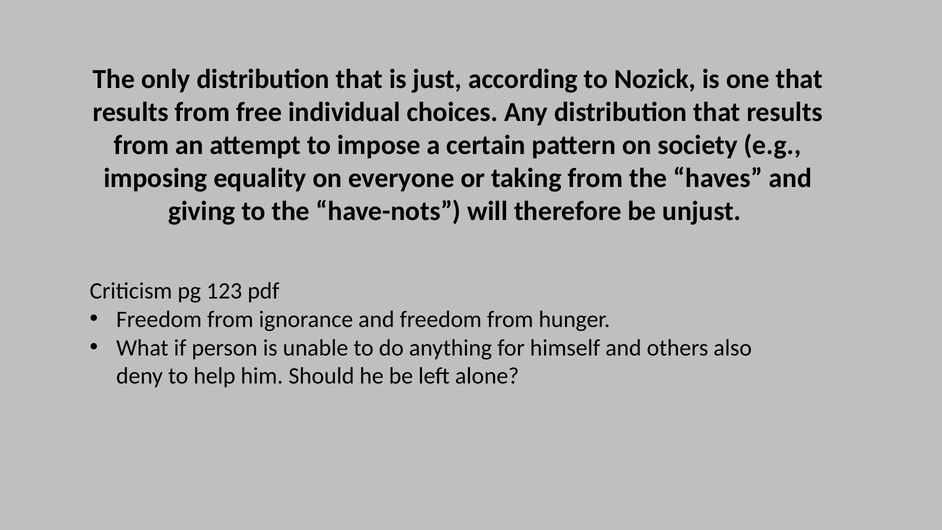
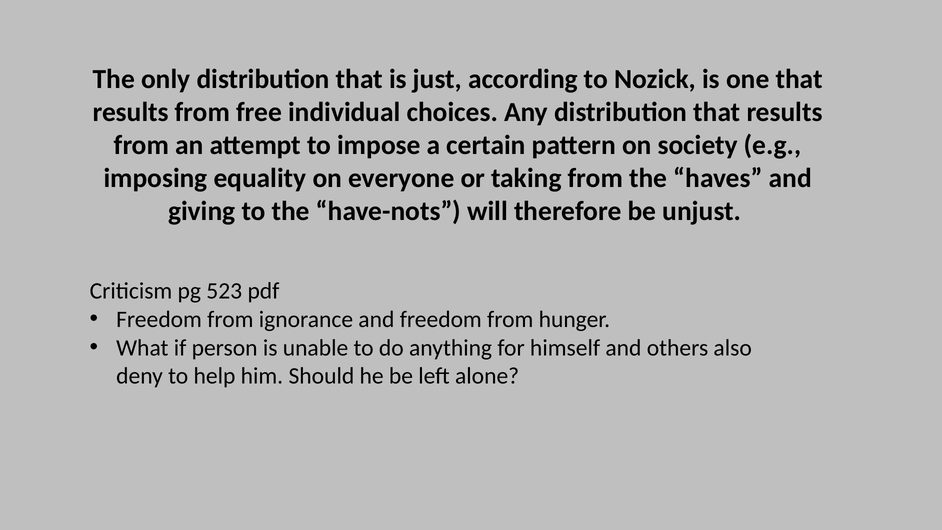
123: 123 -> 523
